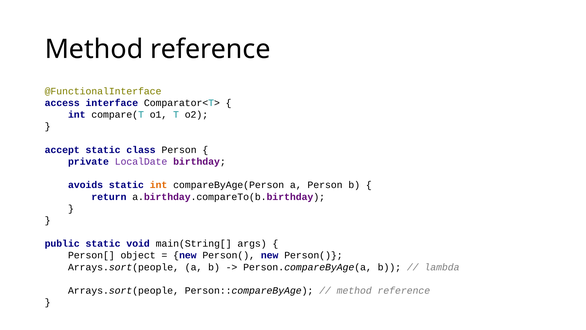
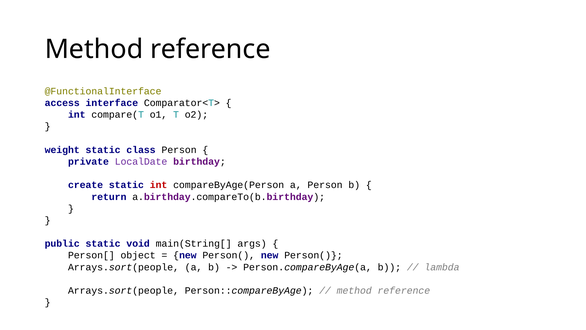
accept: accept -> weight
avoids: avoids -> create
int at (159, 185) colour: orange -> red
